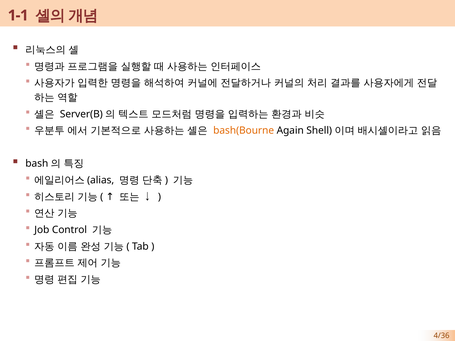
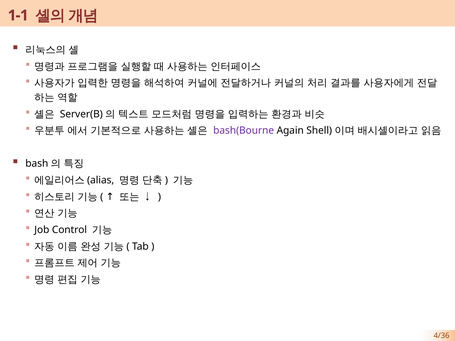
bash(Bourne colour: orange -> purple
